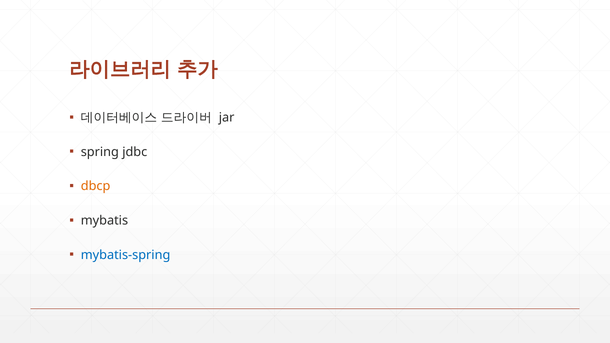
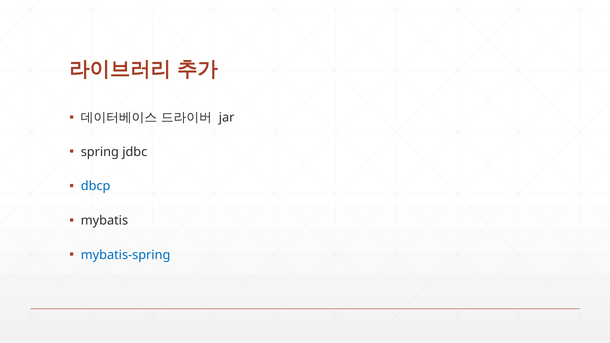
dbcp colour: orange -> blue
